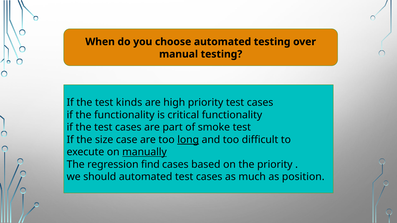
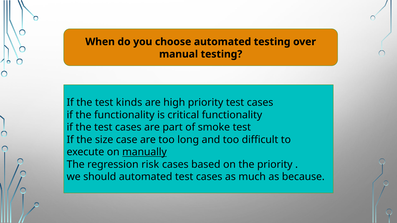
long underline: present -> none
find: find -> risk
position: position -> because
